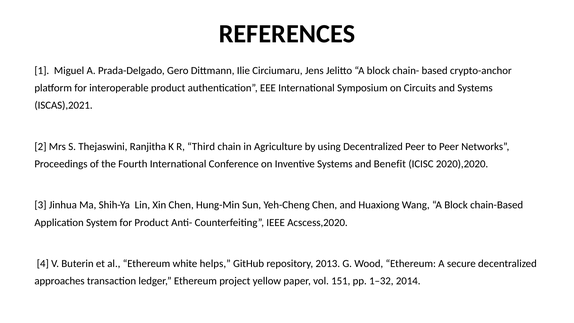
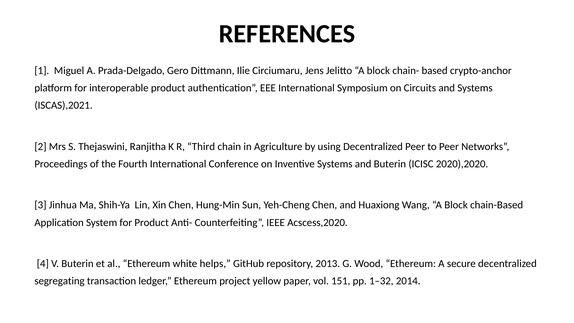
and Benefit: Benefit -> Buterin
approaches: approaches -> segregating
